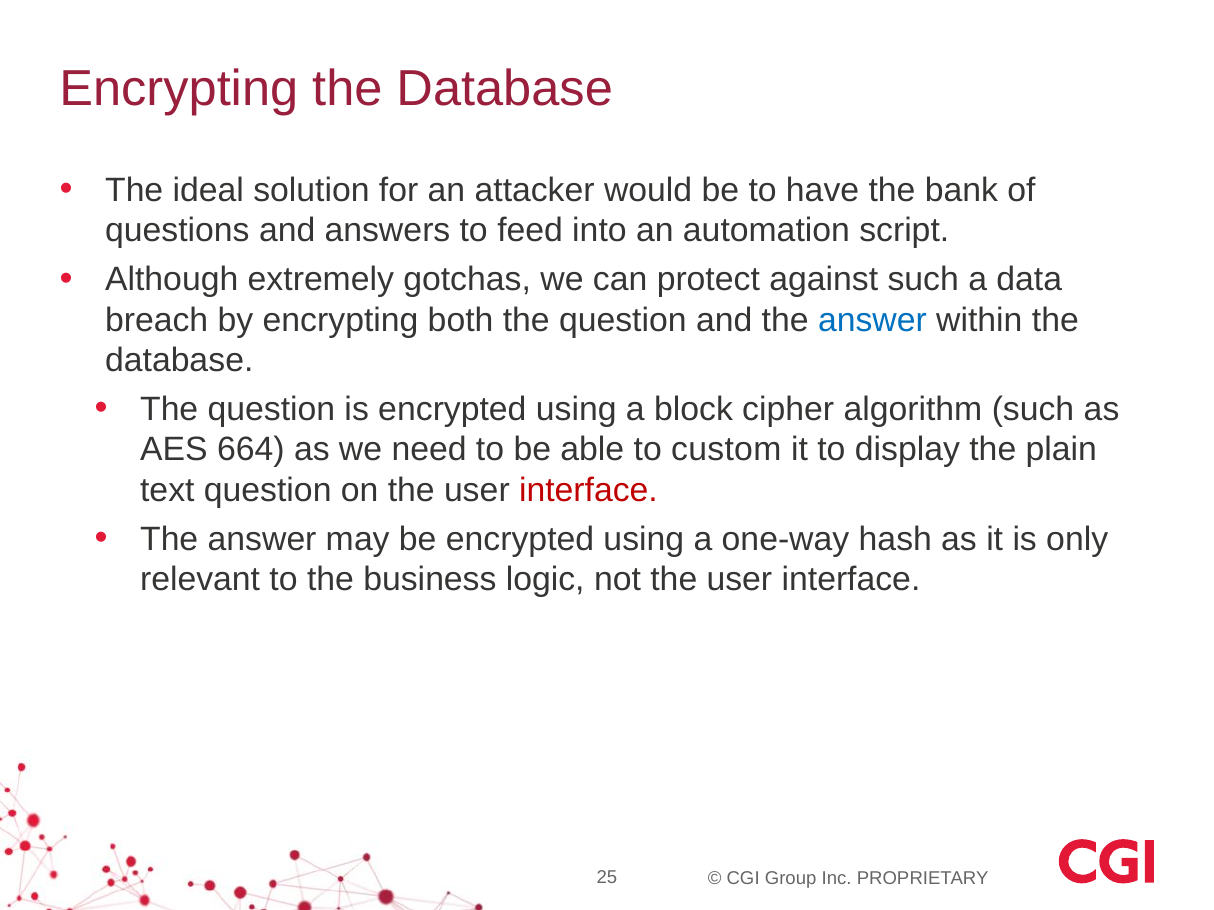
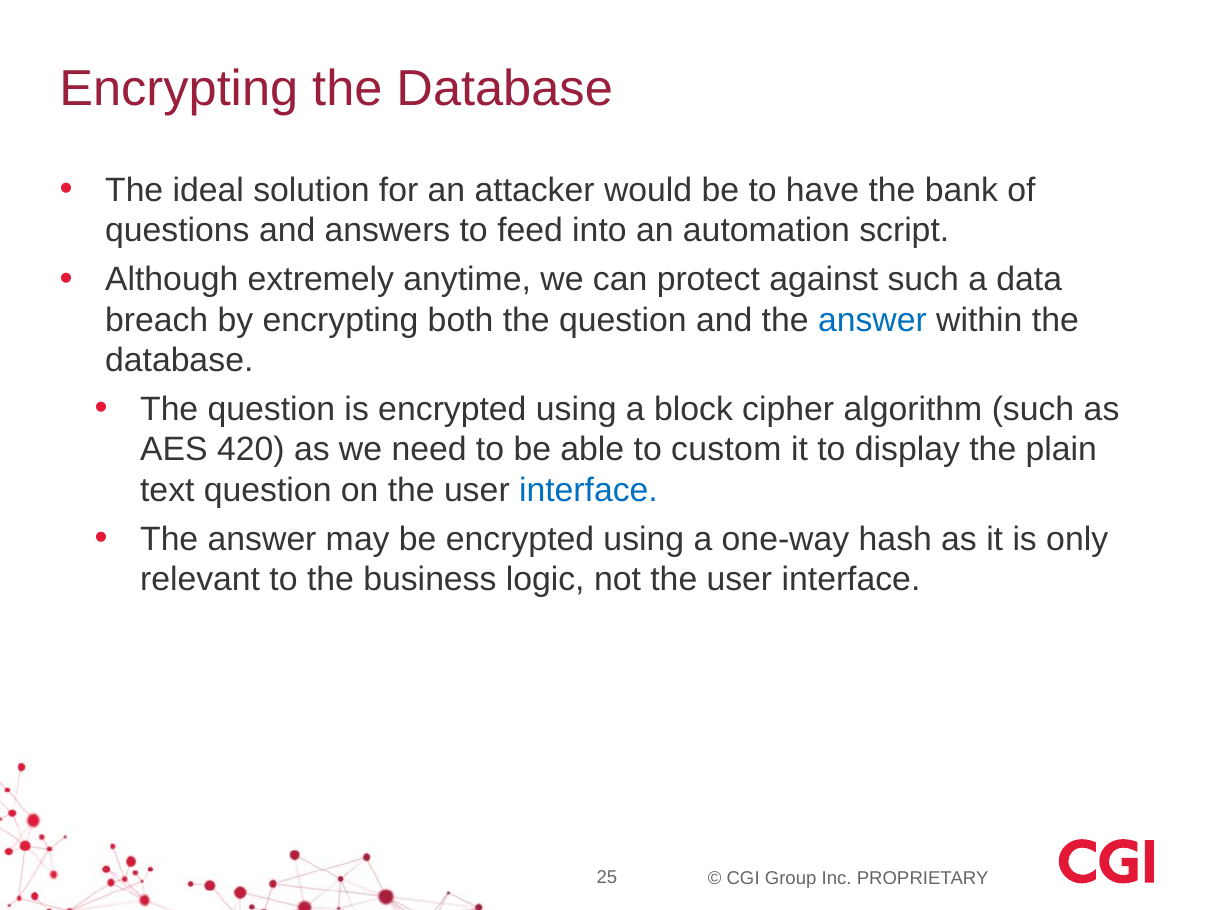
gotchas: gotchas -> anytime
664: 664 -> 420
interface at (588, 491) colour: red -> blue
